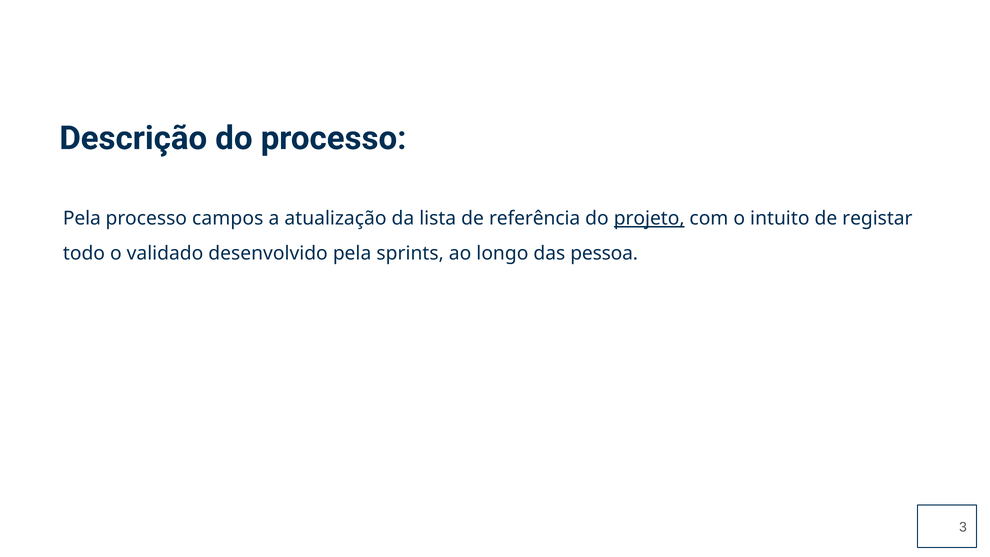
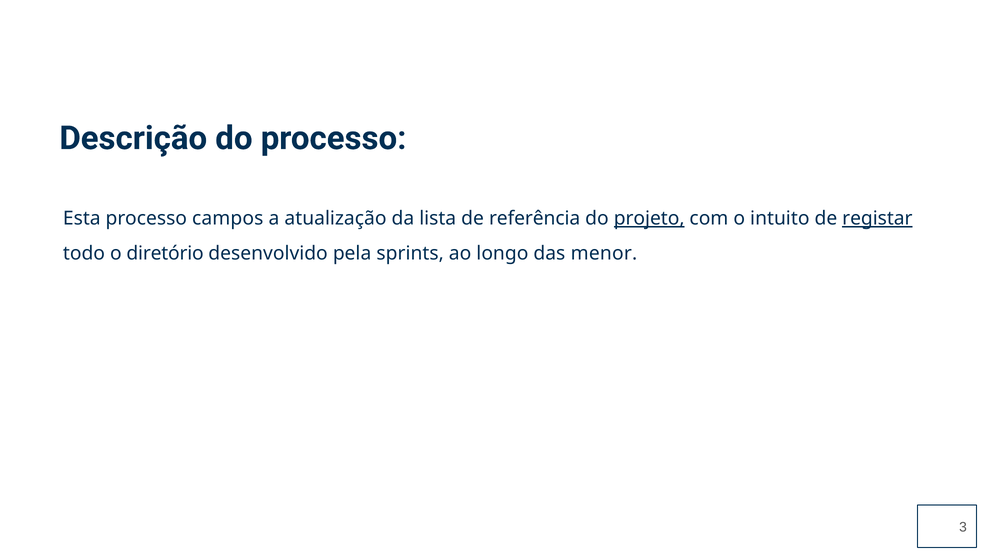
Pela at (82, 219): Pela -> Esta
registar underline: none -> present
validado: validado -> diretório
pessoa: pessoa -> menor
